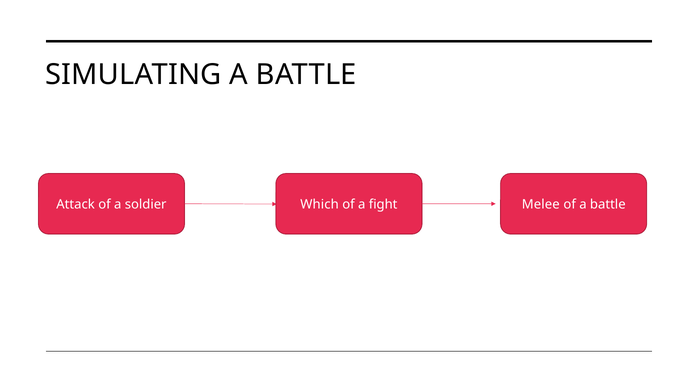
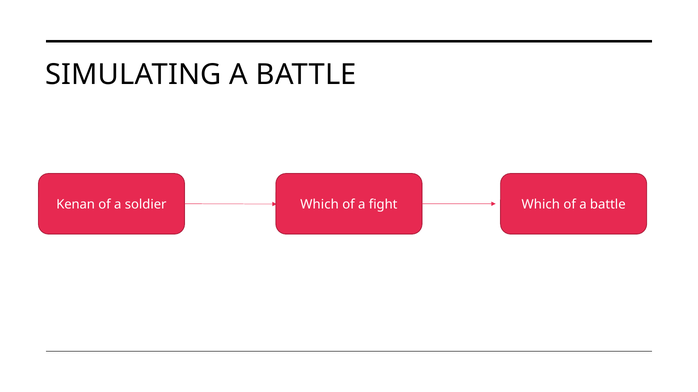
Attack: Attack -> Kenan
fight Melee: Melee -> Which
